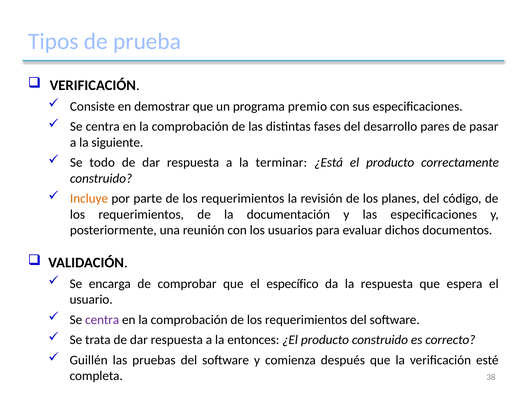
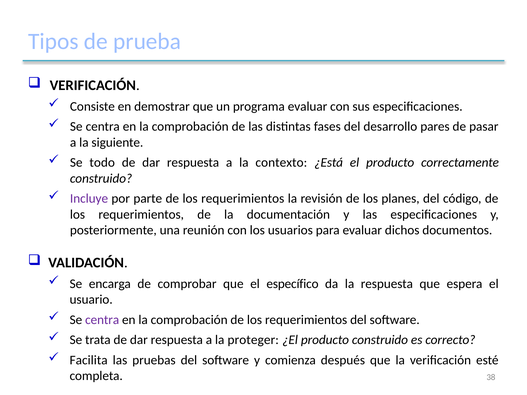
programa premio: premio -> evaluar
terminar: terminar -> contexto
Incluye colour: orange -> purple
entonces: entonces -> proteger
Guillén: Guillén -> Facilita
